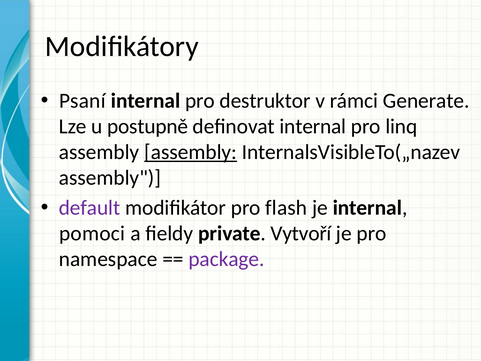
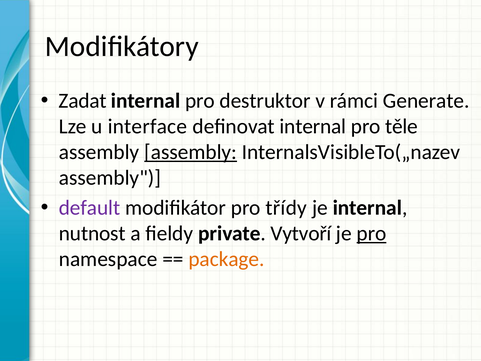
Psaní: Psaní -> Zadat
postupně: postupně -> interface
linq: linq -> těle
flash: flash -> třídy
pomoci: pomoci -> nutnost
pro at (371, 233) underline: none -> present
package colour: purple -> orange
